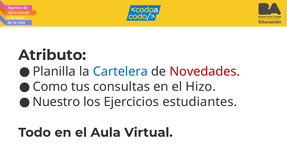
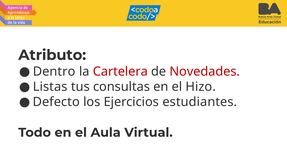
Planilla: Planilla -> Dentro
Cartelera colour: blue -> red
Como: Como -> Listas
Nuestro: Nuestro -> Defecto
